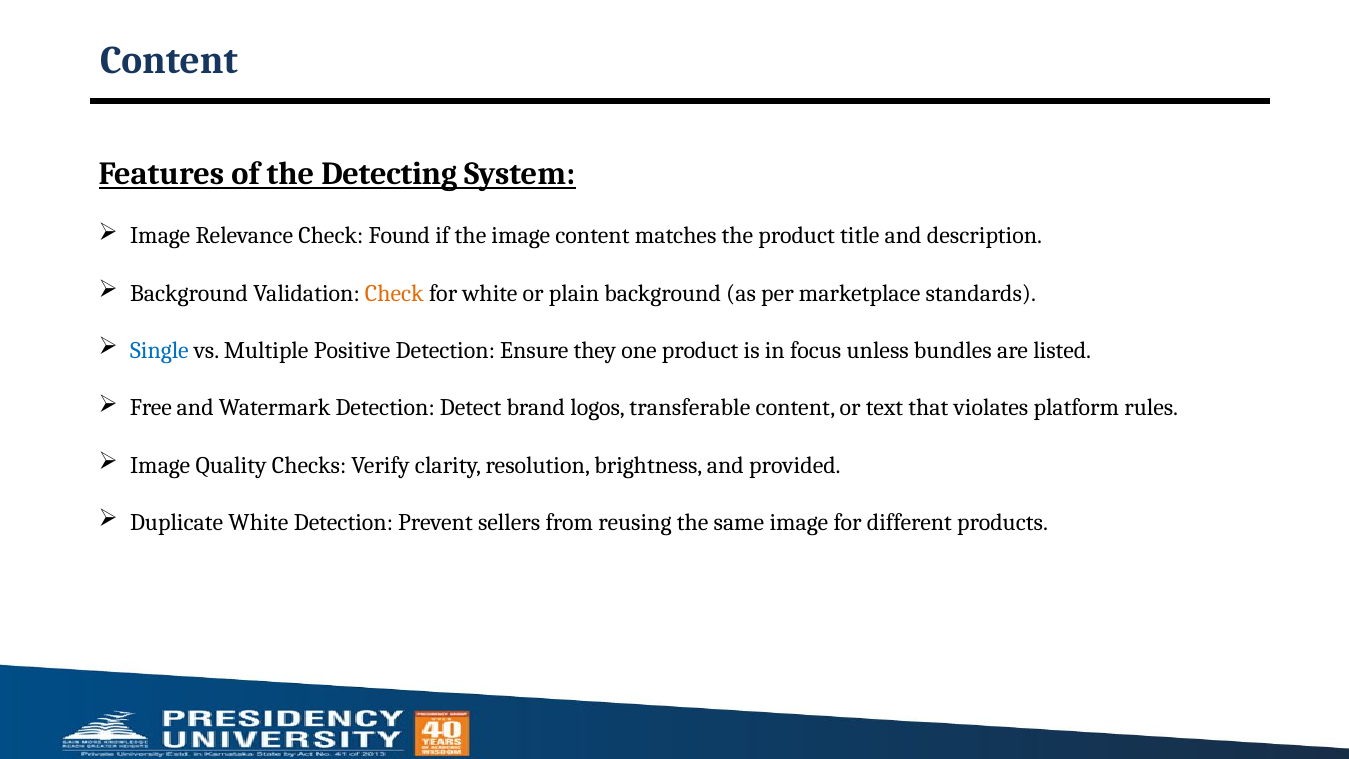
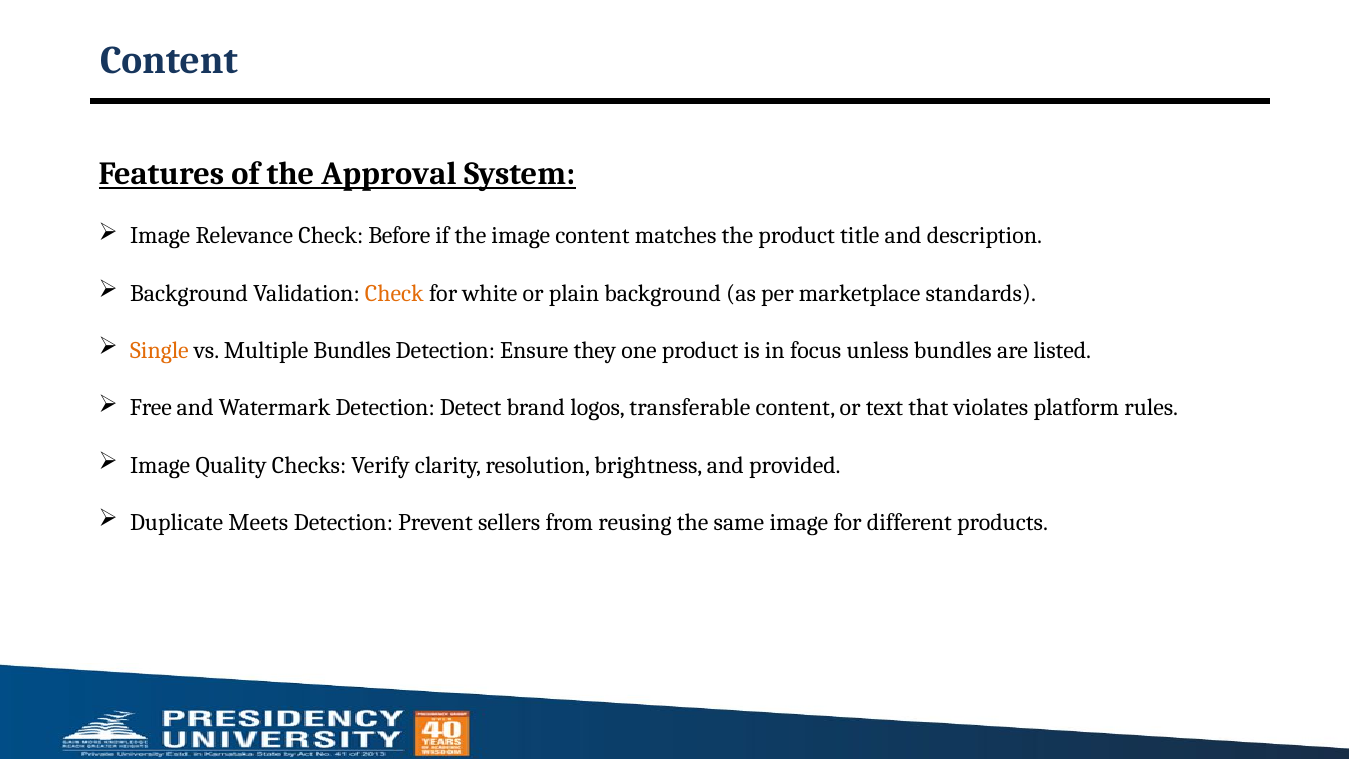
Detecting: Detecting -> Approval
Found: Found -> Before
Single colour: blue -> orange
Multiple Positive: Positive -> Bundles
Duplicate White: White -> Meets
